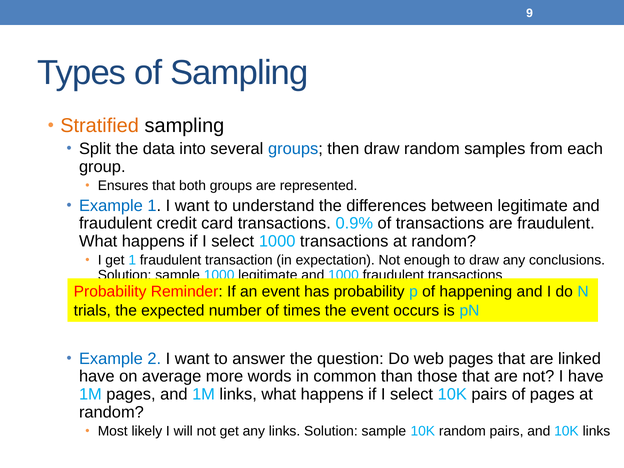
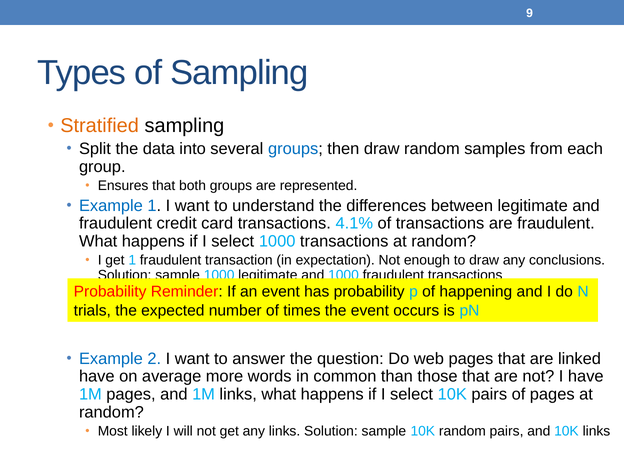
0.9%: 0.9% -> 4.1%
